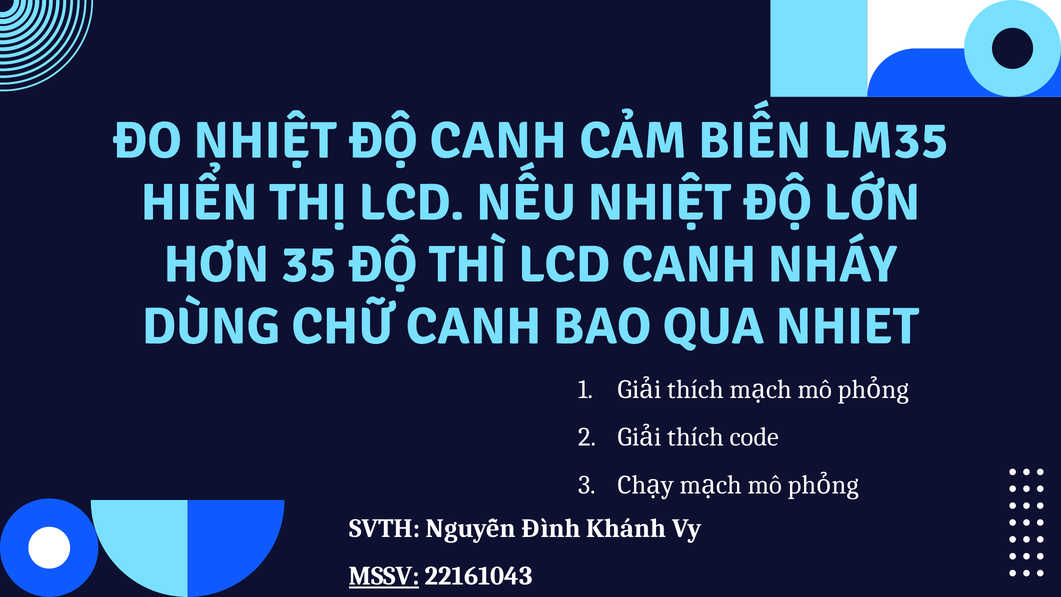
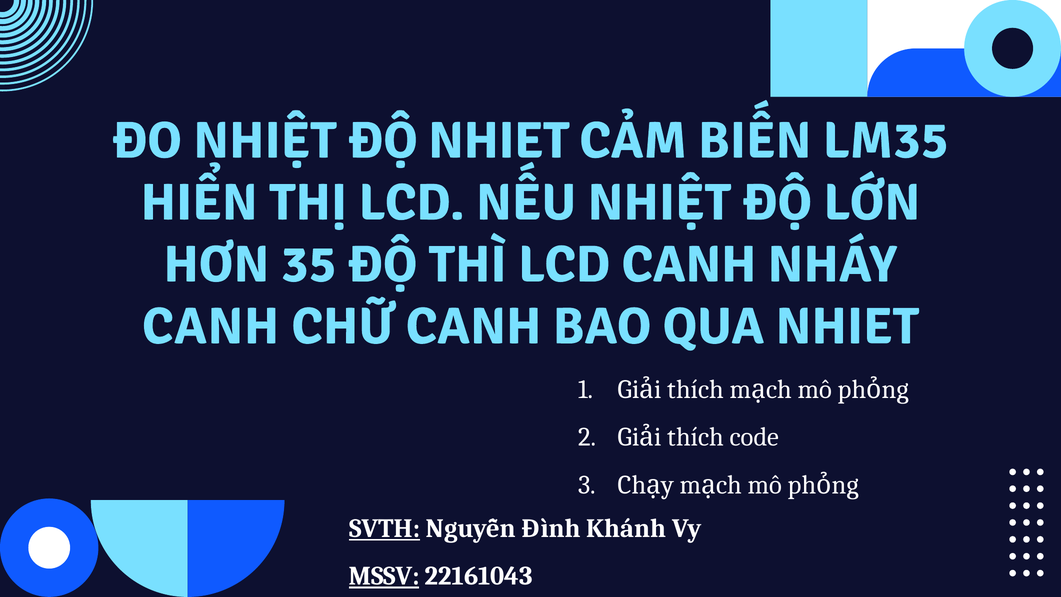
ĐỘ CANH: CANH -> NHIET
DÙNG at (211, 326): DÙNG -> CANH
SVTH underline: none -> present
